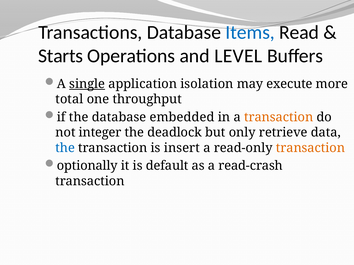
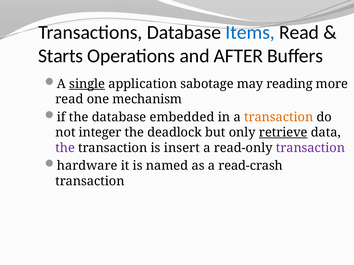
LEVEL: LEVEL -> AFTER
isolation: isolation -> sabotage
execute: execute -> reading
total at (69, 99): total -> read
throughput: throughput -> mechanism
retrieve underline: none -> present
the at (65, 148) colour: blue -> purple
transaction at (310, 148) colour: orange -> purple
optionally: optionally -> hardware
default: default -> named
